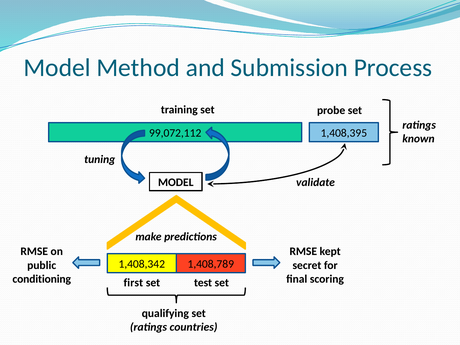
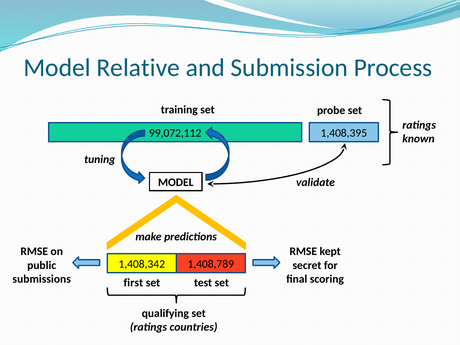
Method: Method -> Relative
conditioning: conditioning -> submissions
